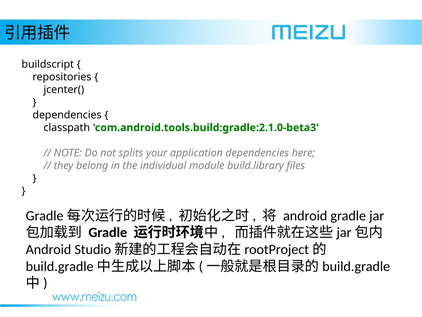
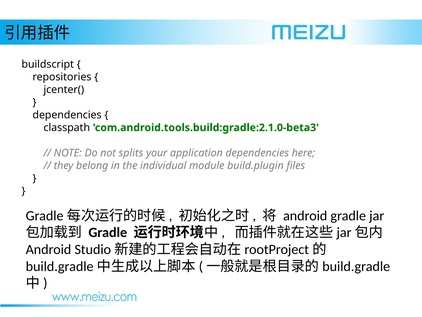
build.library: build.library -> build.plugin
